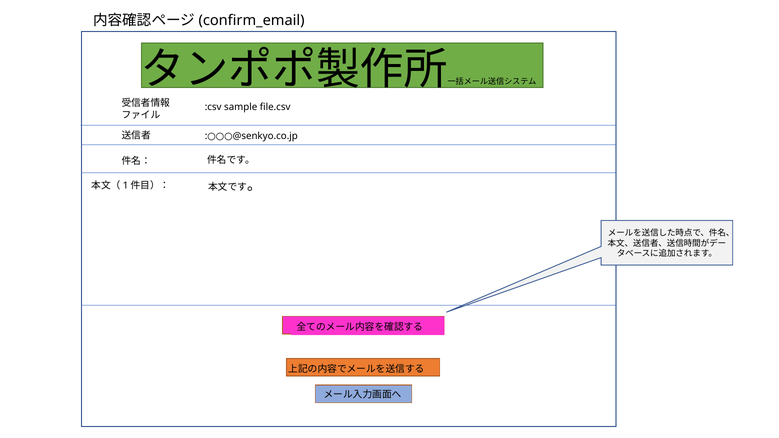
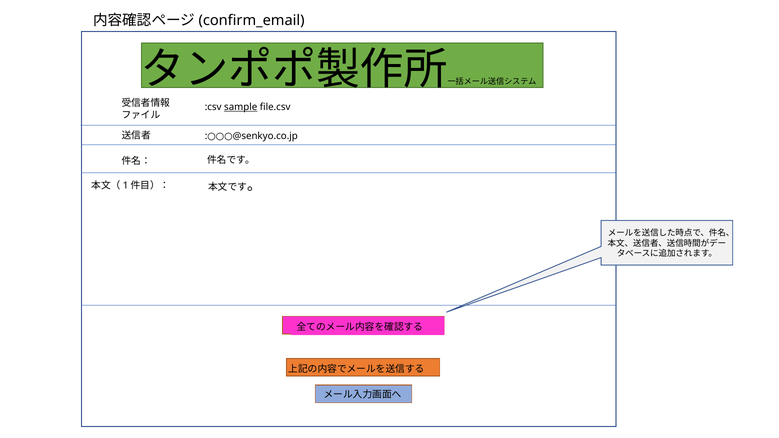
sample underline: none -> present
